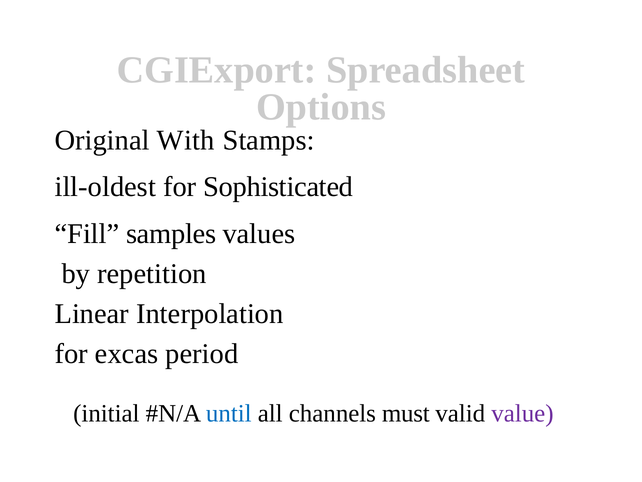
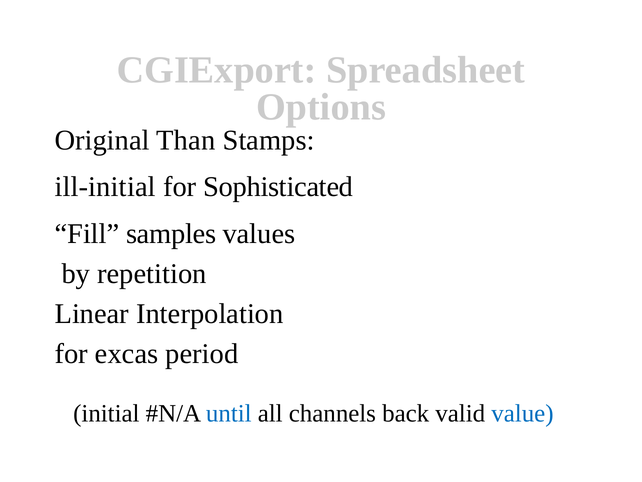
With: With -> Than
ill-oldest: ill-oldest -> ill-initial
must: must -> back
value colour: purple -> blue
